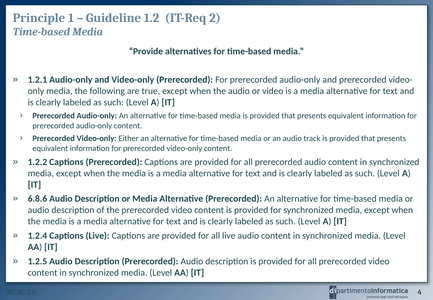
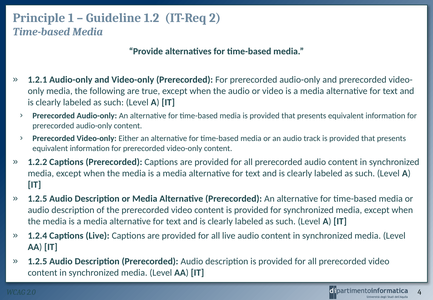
6.8.6 at (37, 199): 6.8.6 -> 1.2.5
